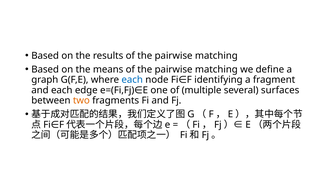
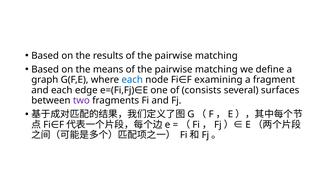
identifying: identifying -> examining
multiple: multiple -> consists
two colour: orange -> purple
